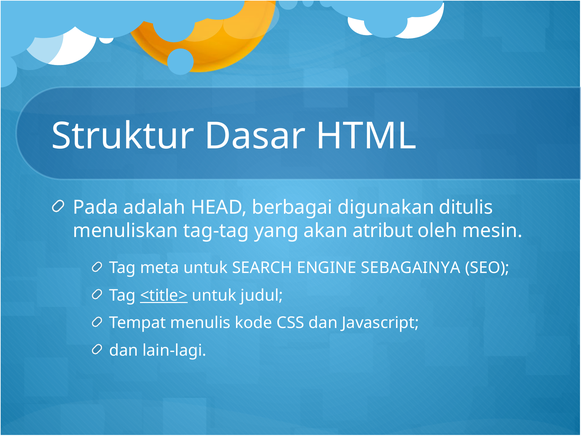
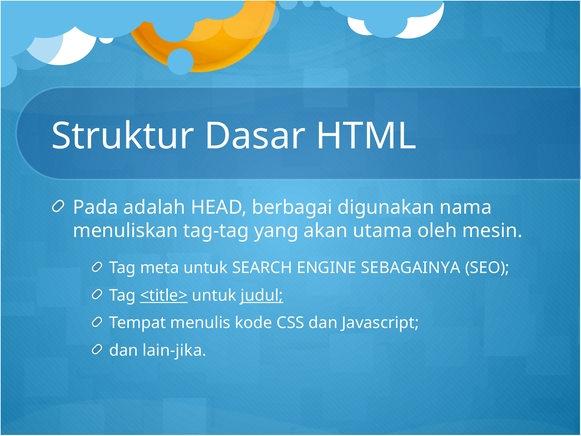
ditulis: ditulis -> nama
atribut: atribut -> utama
judul underline: none -> present
lain-lagi: lain-lagi -> lain-jika
